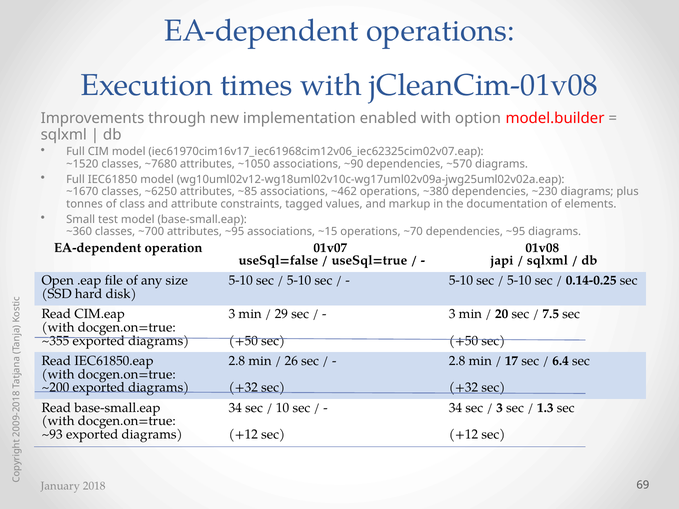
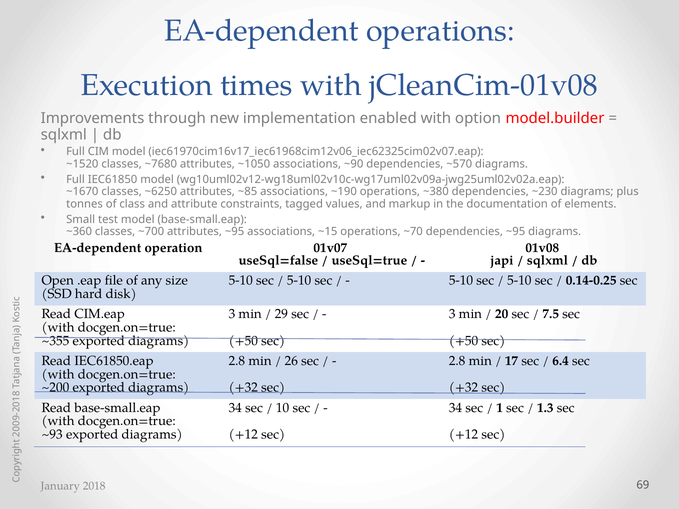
~462: ~462 -> ~190
3 at (500, 408): 3 -> 1
